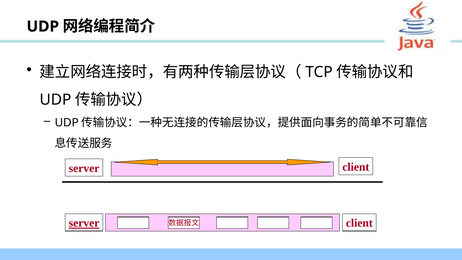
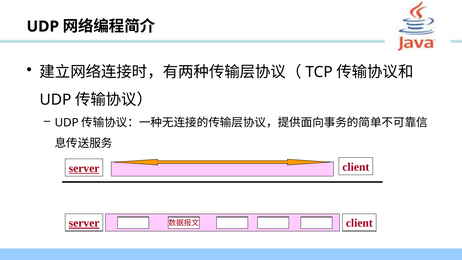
server at (84, 168) underline: none -> present
